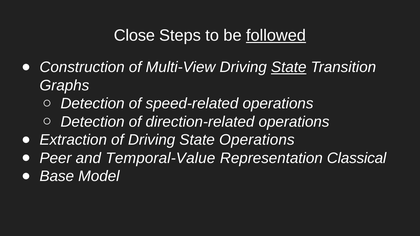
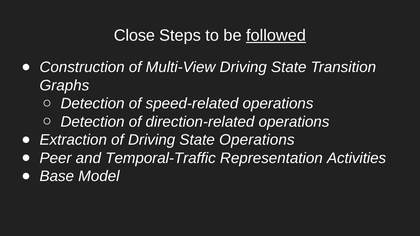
State at (289, 67) underline: present -> none
Temporal-Value: Temporal-Value -> Temporal-Traffic
Classical: Classical -> Activities
